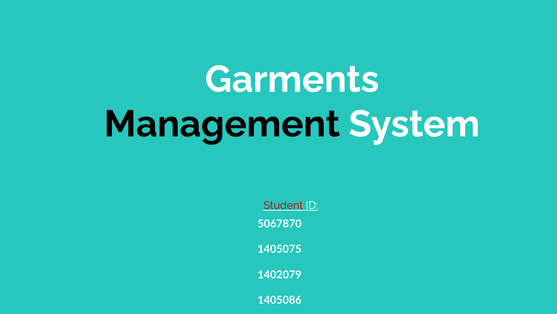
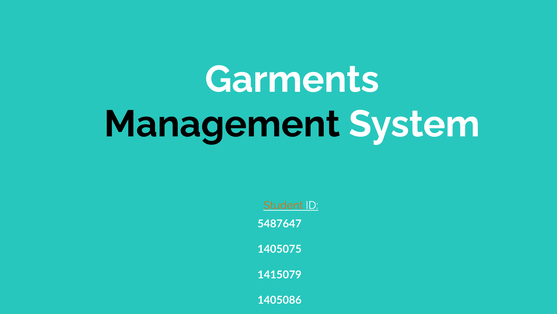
Student colour: red -> orange
5067870: 5067870 -> 5487647
1402079: 1402079 -> 1415079
